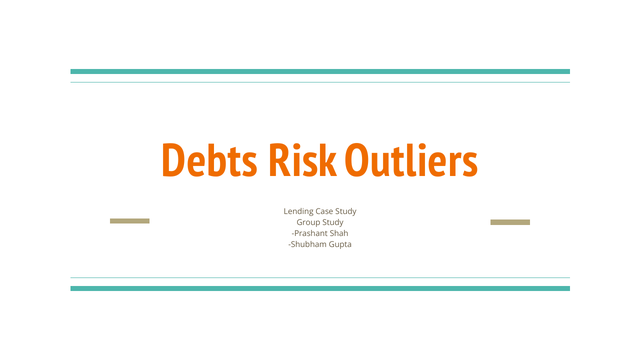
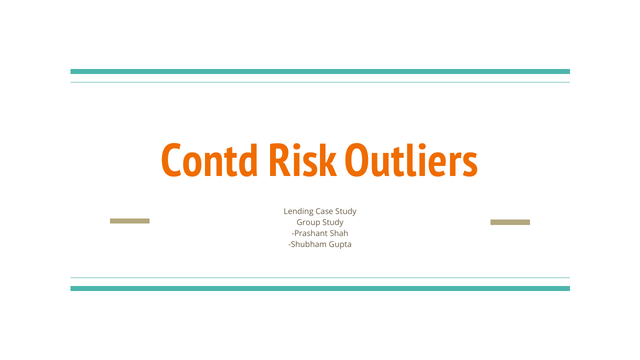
Debts: Debts -> Contd
